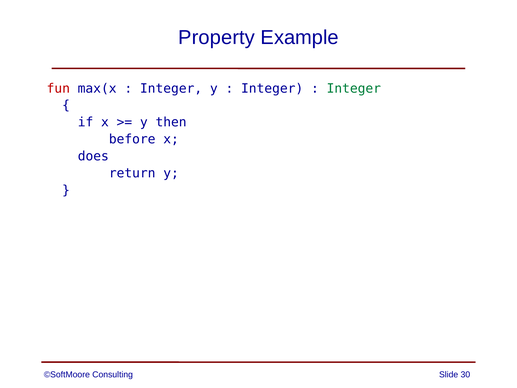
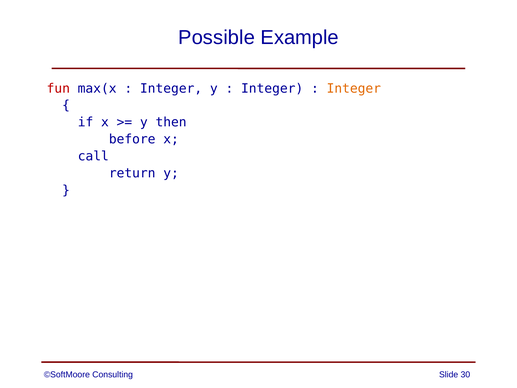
Property: Property -> Possible
Integer at (354, 88) colour: green -> orange
does: does -> call
